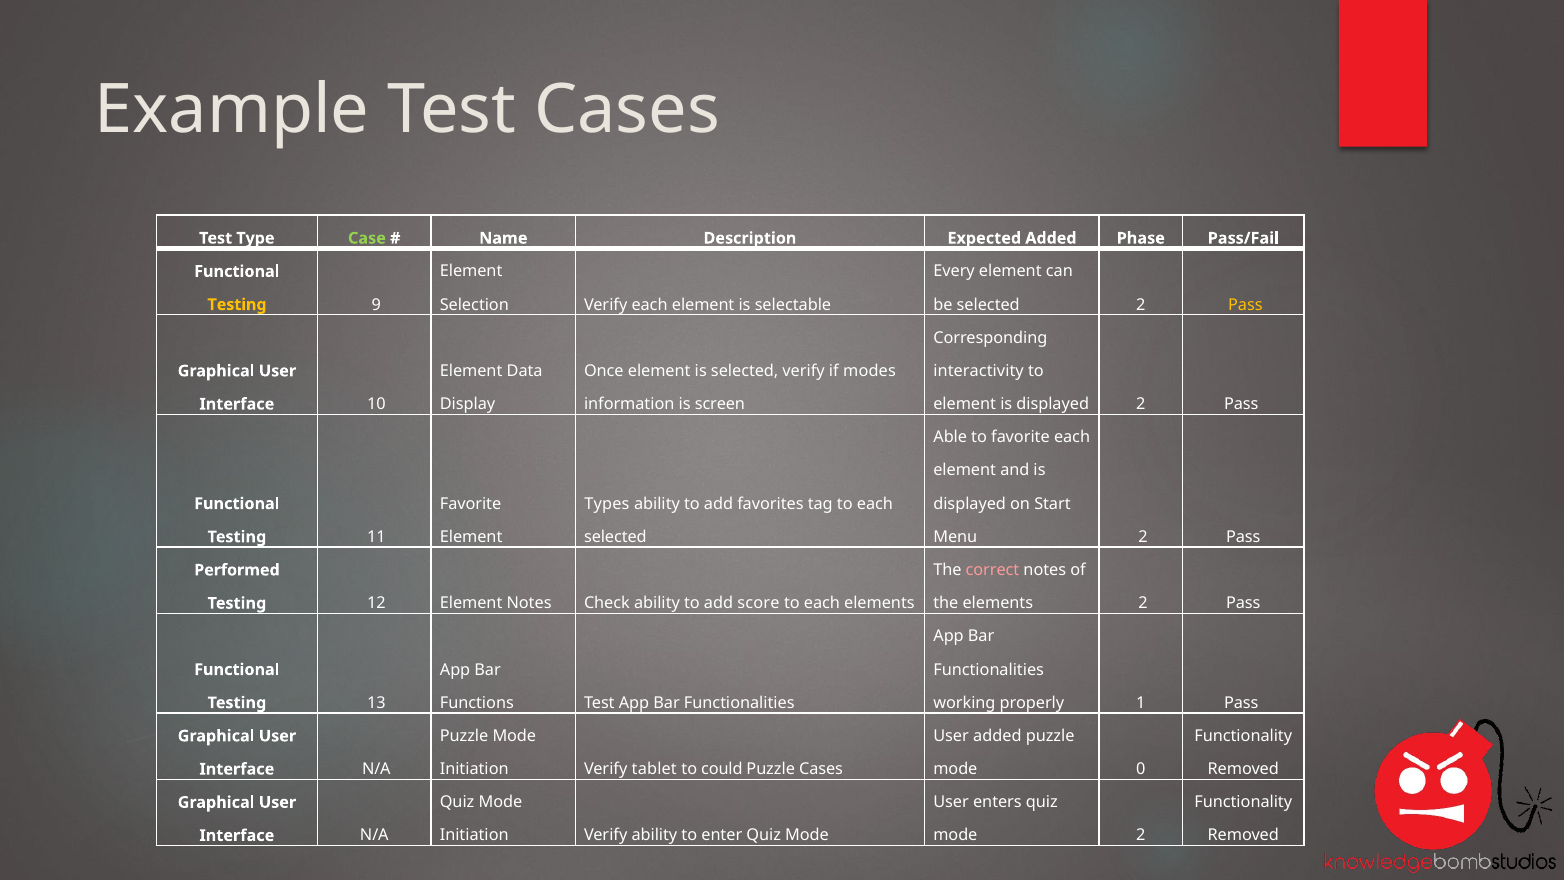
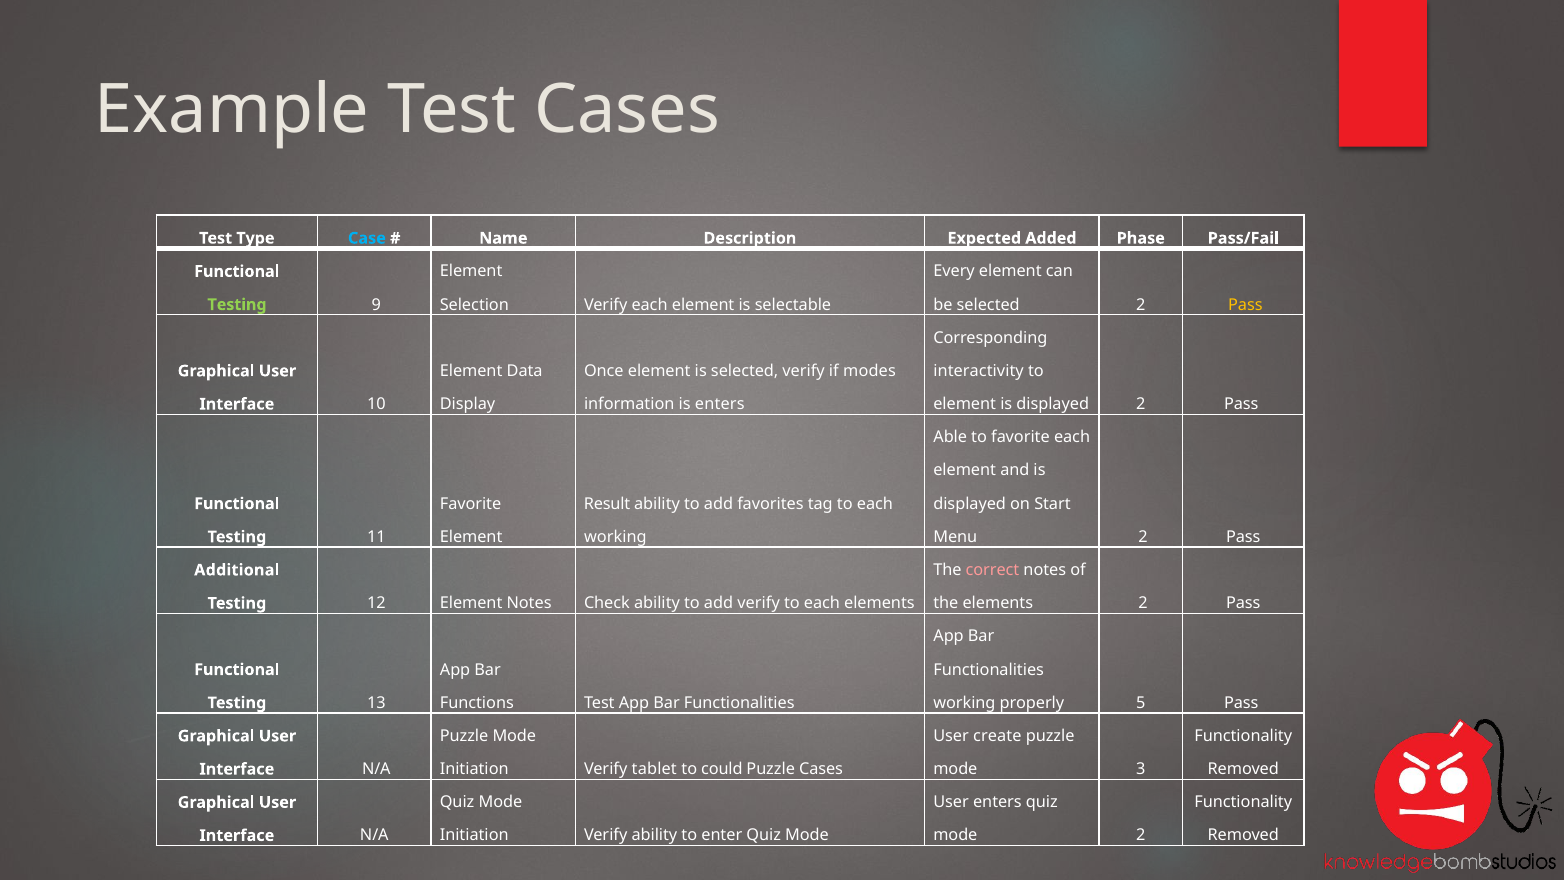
Case colour: light green -> light blue
Testing at (237, 305) colour: yellow -> light green
is screen: screen -> enters
Types: Types -> Result
selected at (615, 537): selected -> working
Performed: Performed -> Additional
add score: score -> verify
1: 1 -> 5
User added: added -> create
0: 0 -> 3
